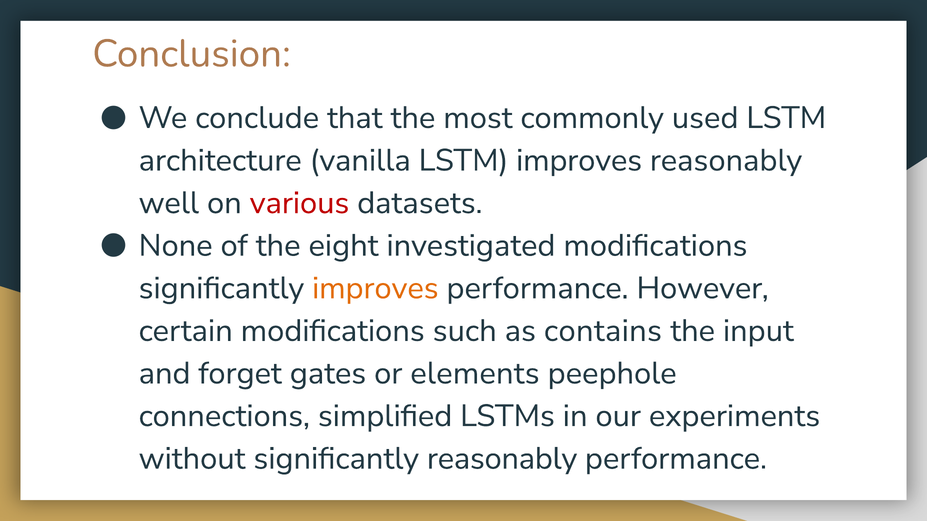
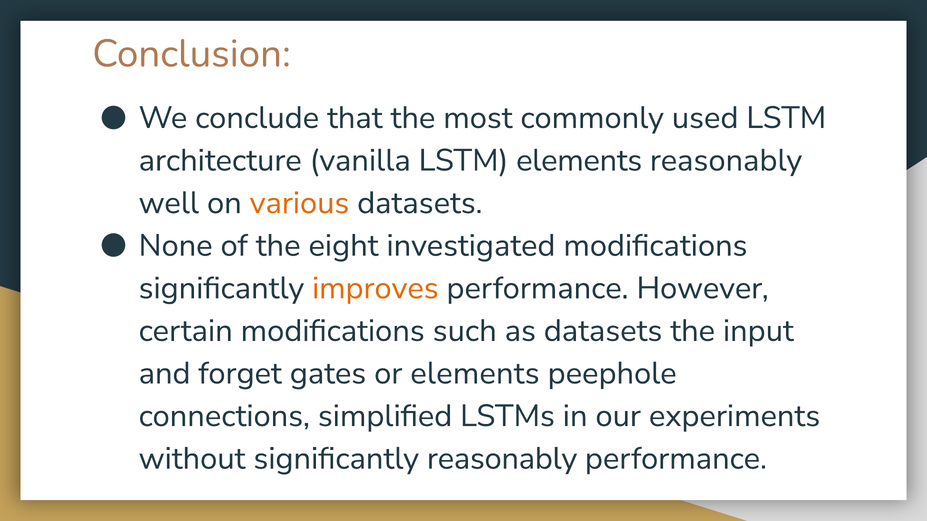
LSTM improves: improves -> elements
various colour: red -> orange
as contains: contains -> datasets
